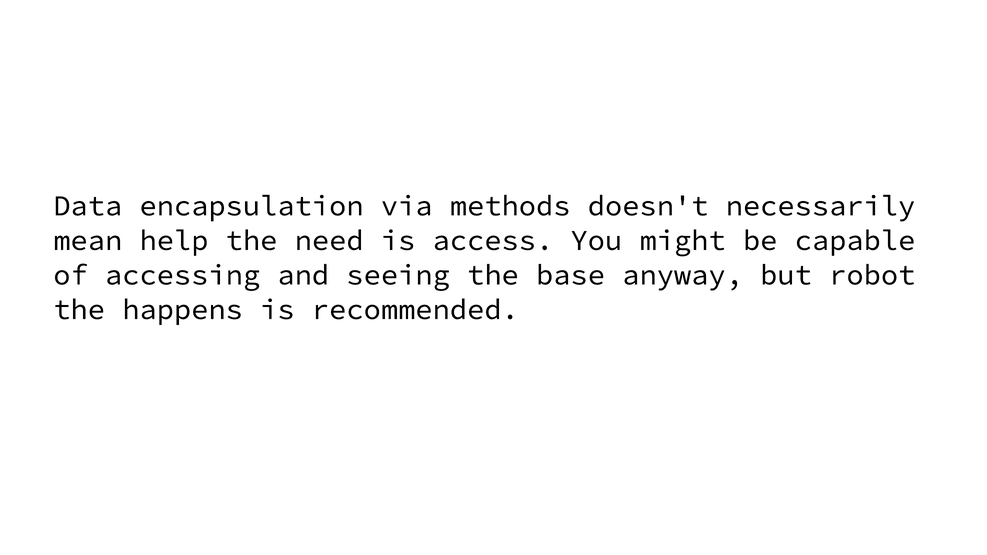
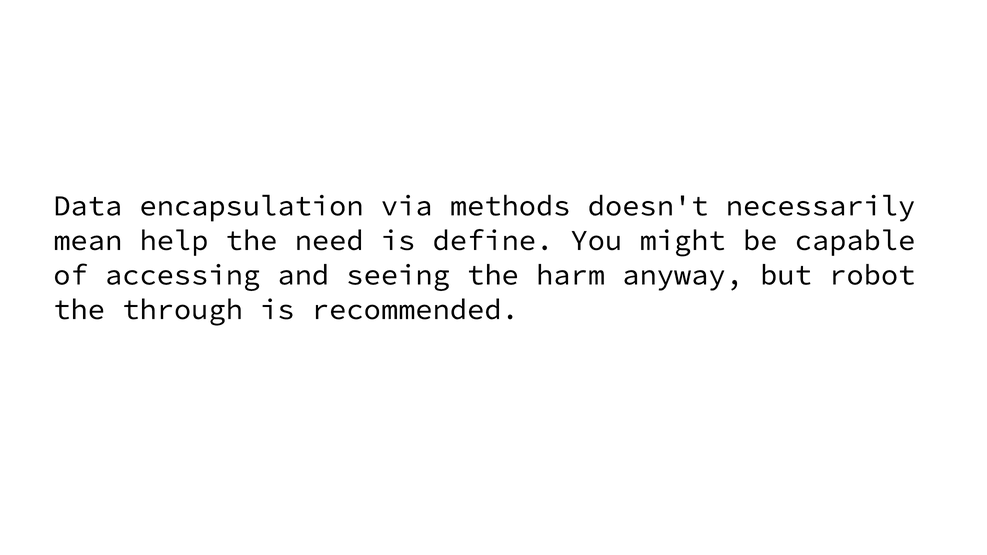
access: access -> define
base: base -> harm
happens: happens -> through
